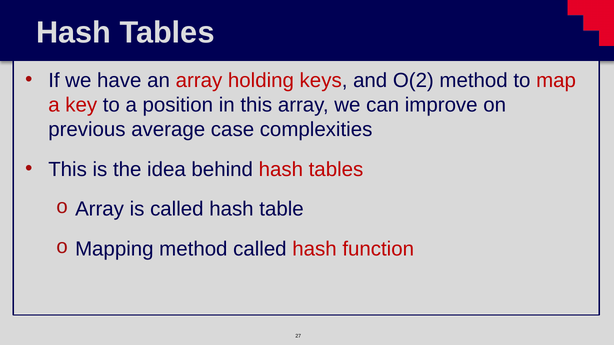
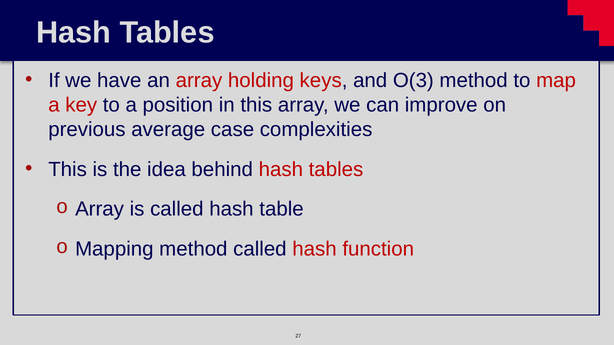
O(2: O(2 -> O(3
